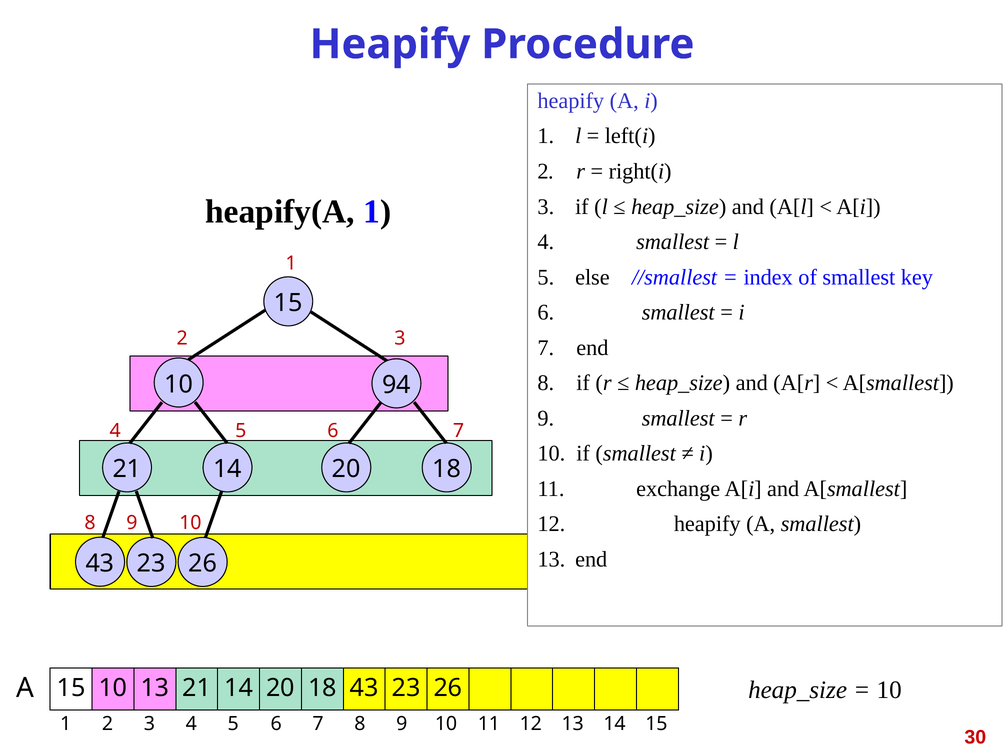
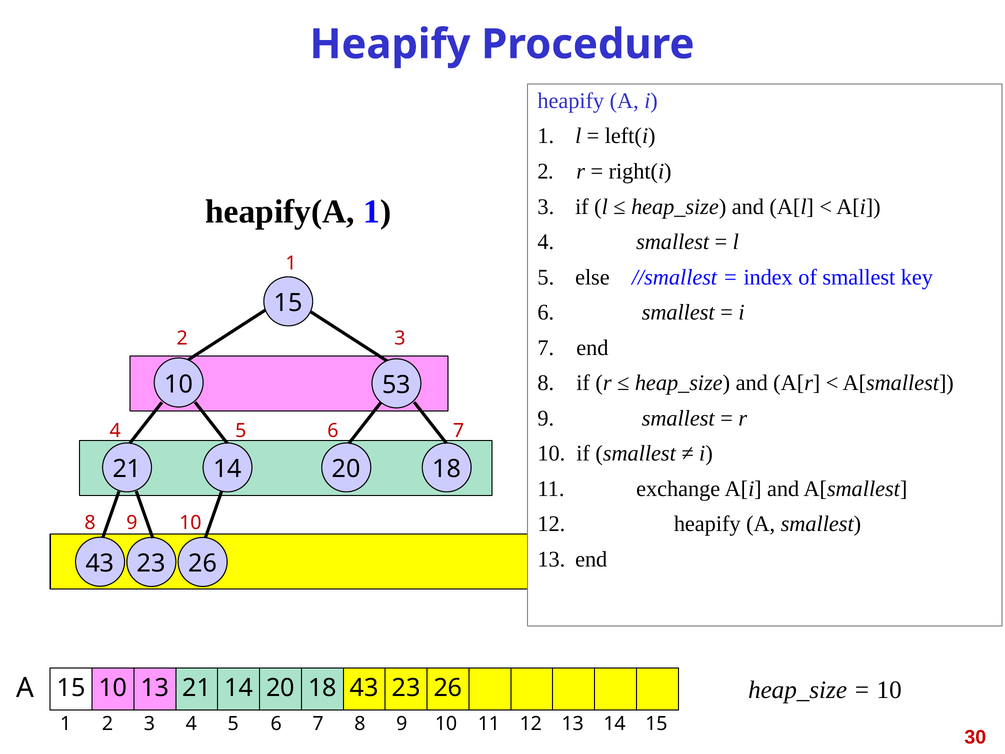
94: 94 -> 53
